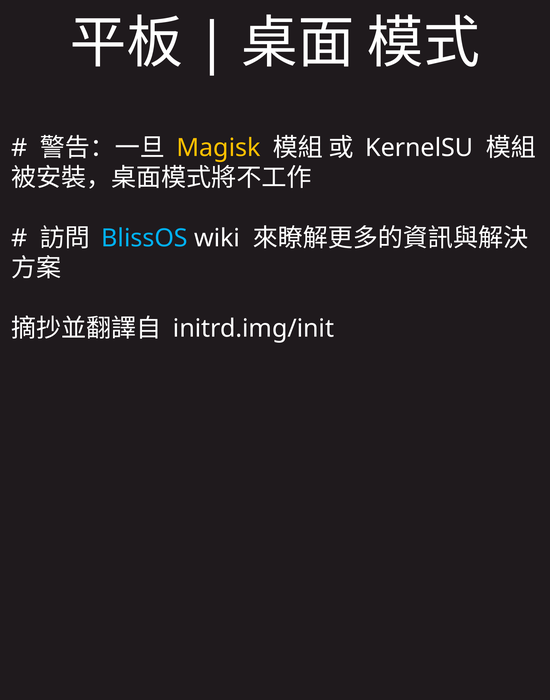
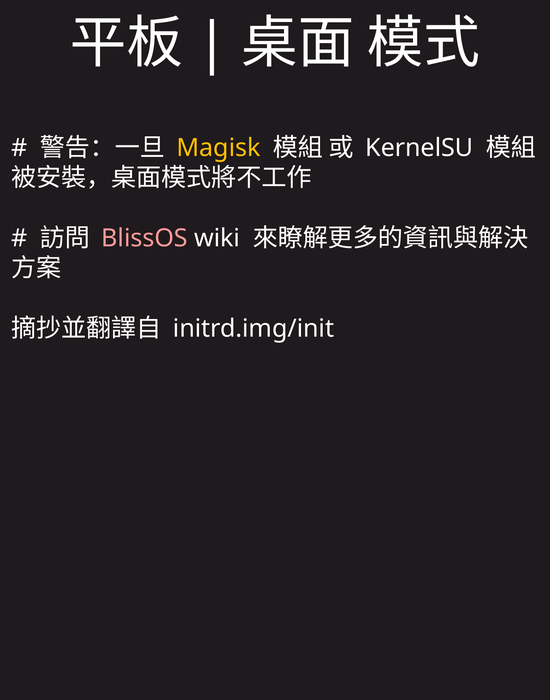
BlissOS colour: light blue -> pink
